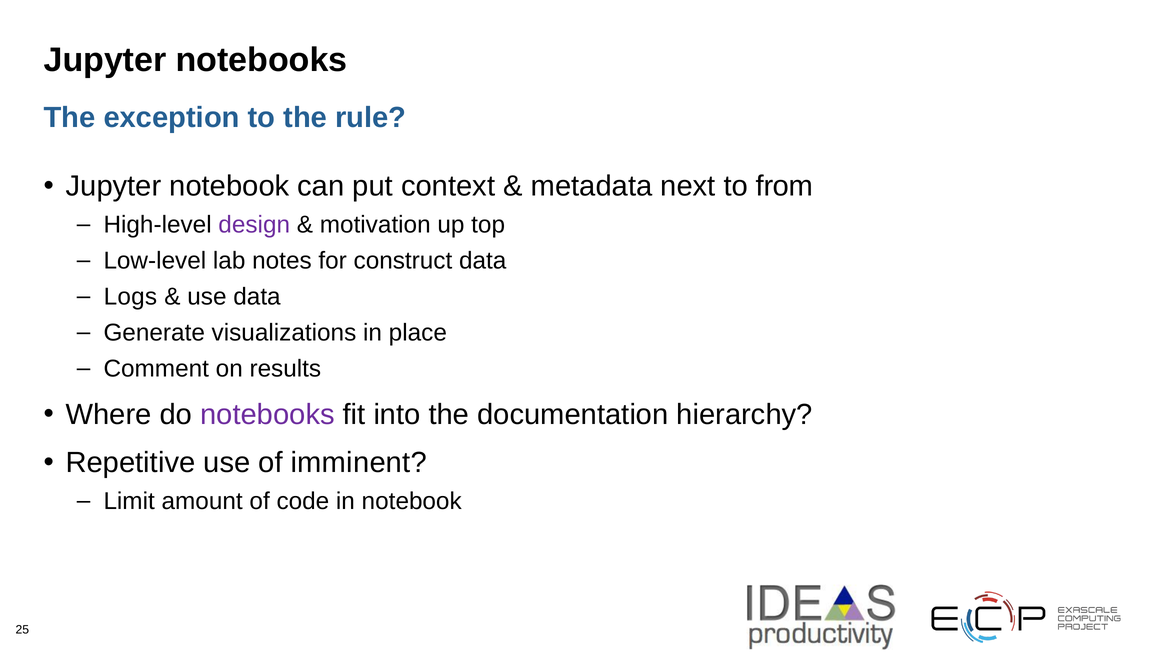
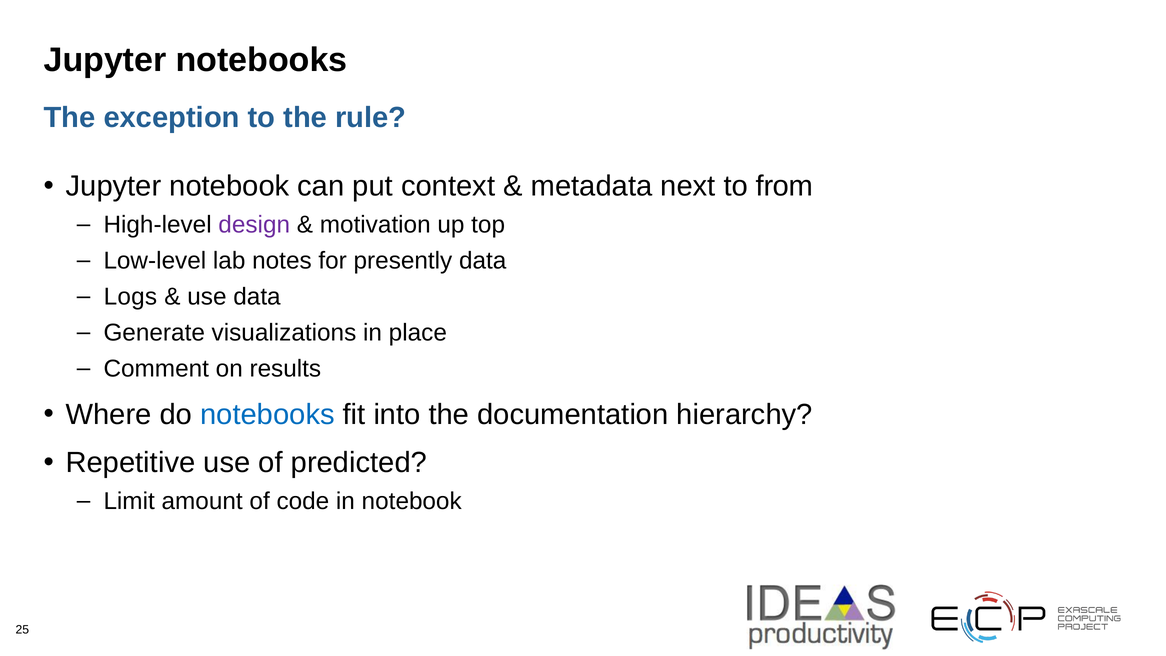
construct: construct -> presently
notebooks at (267, 414) colour: purple -> blue
imminent: imminent -> predicted
